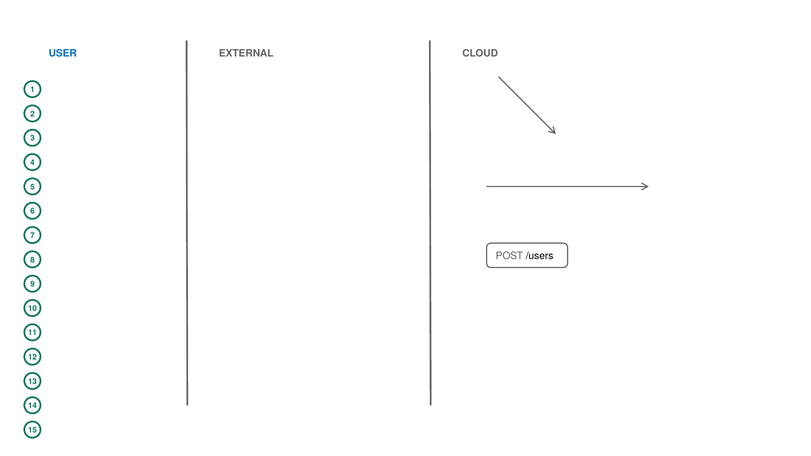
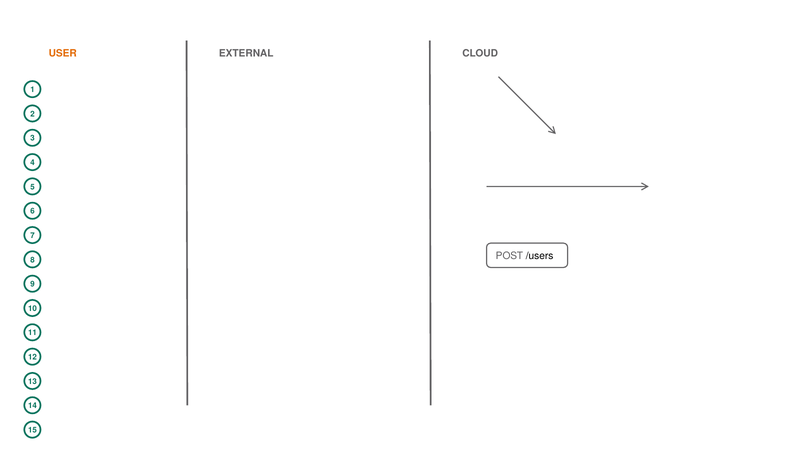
USER colour: blue -> orange
